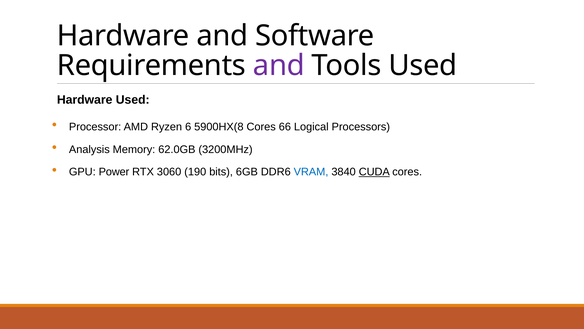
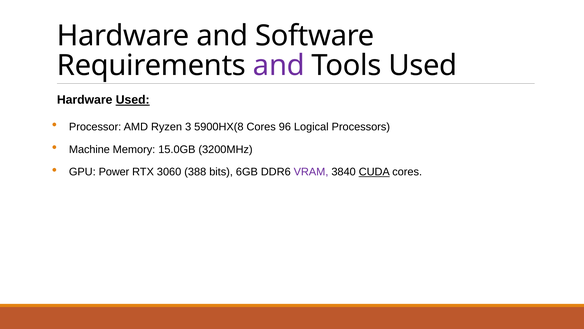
Used at (133, 100) underline: none -> present
6: 6 -> 3
66: 66 -> 96
Analysis: Analysis -> Machine
62.0GB: 62.0GB -> 15.0GB
190: 190 -> 388
VRAM colour: blue -> purple
